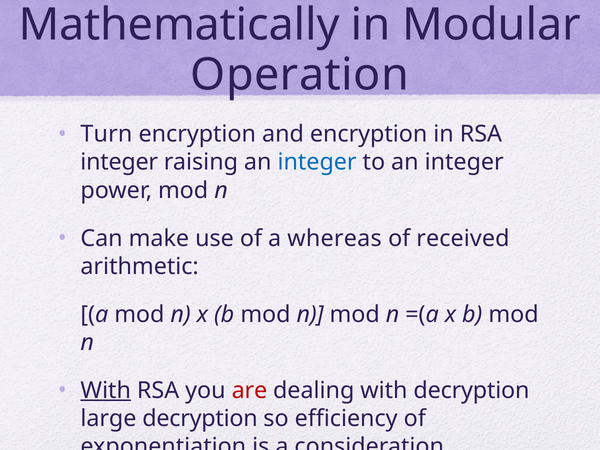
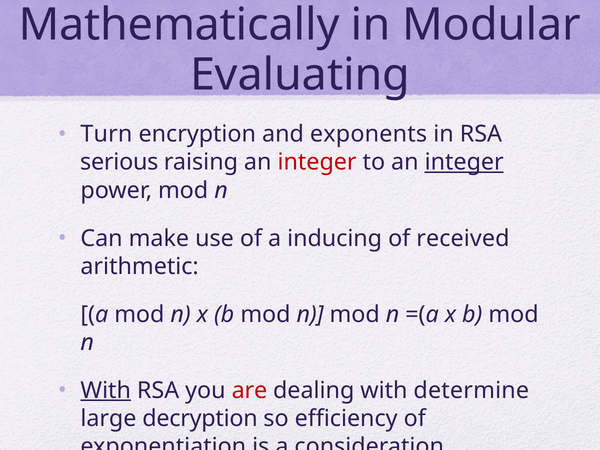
Operation: Operation -> Evaluating
and encryption: encryption -> exponents
integer at (119, 162): integer -> serious
integer at (317, 162) colour: blue -> red
integer at (464, 162) underline: none -> present
whereas: whereas -> inducing
with decryption: decryption -> determine
